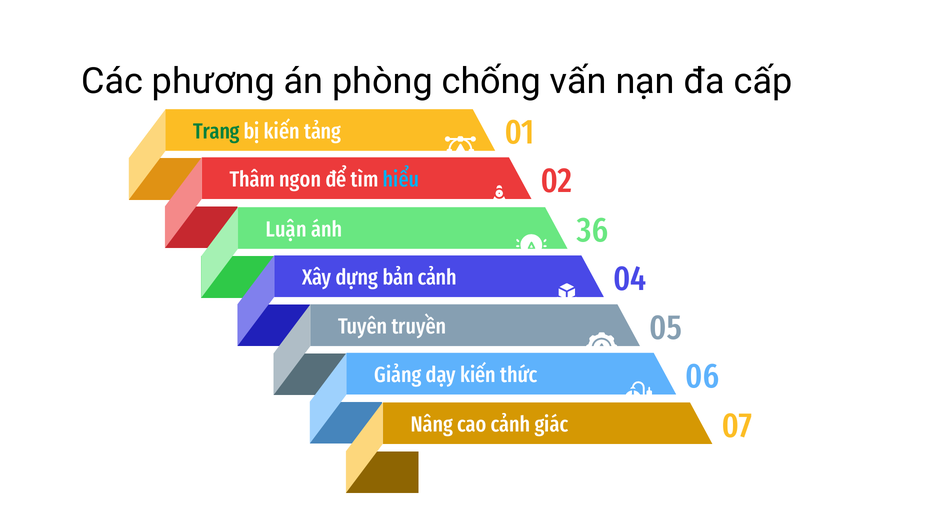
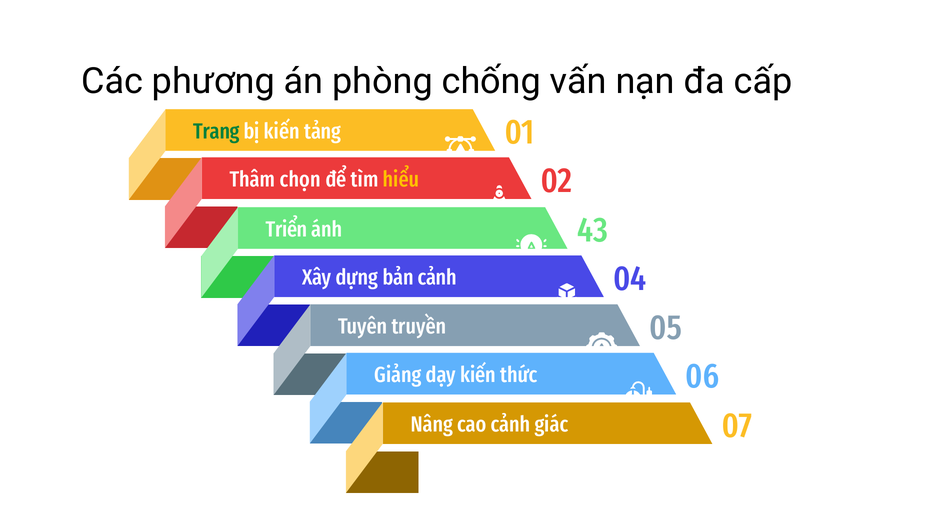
ngon: ngon -> chọn
hiểu colour: light blue -> yellow
Luận: Luận -> Triển
36: 36 -> 43
